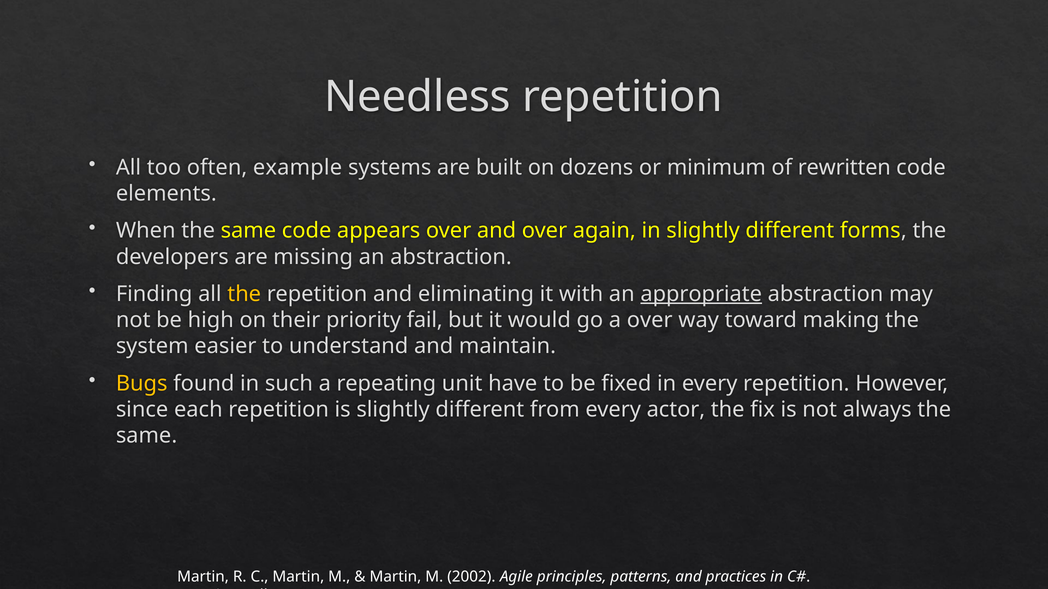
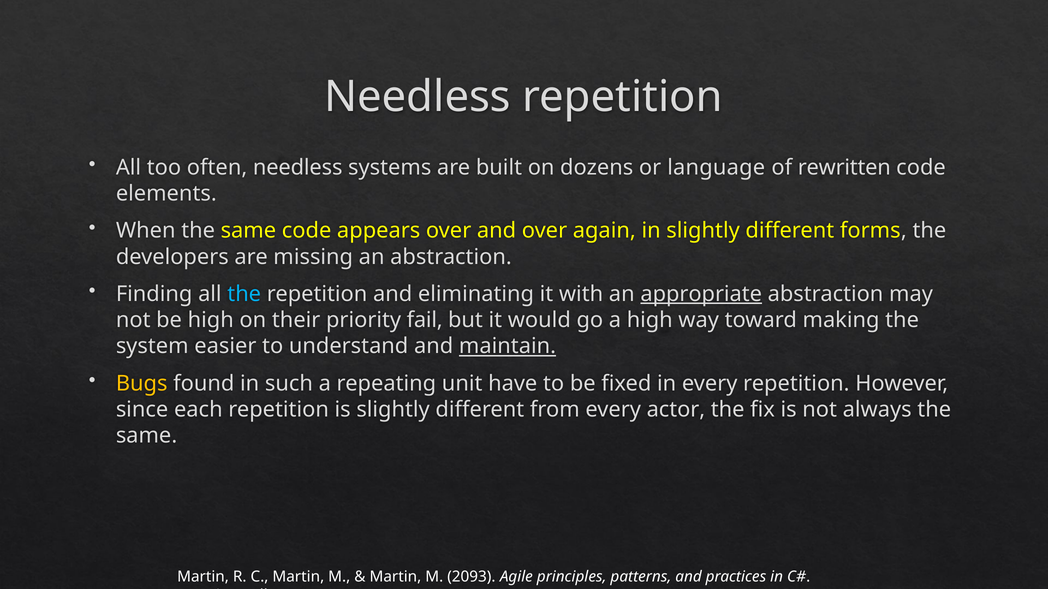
often example: example -> needless
minimum: minimum -> language
the at (244, 294) colour: yellow -> light blue
a over: over -> high
maintain underline: none -> present
2002: 2002 -> 2093
